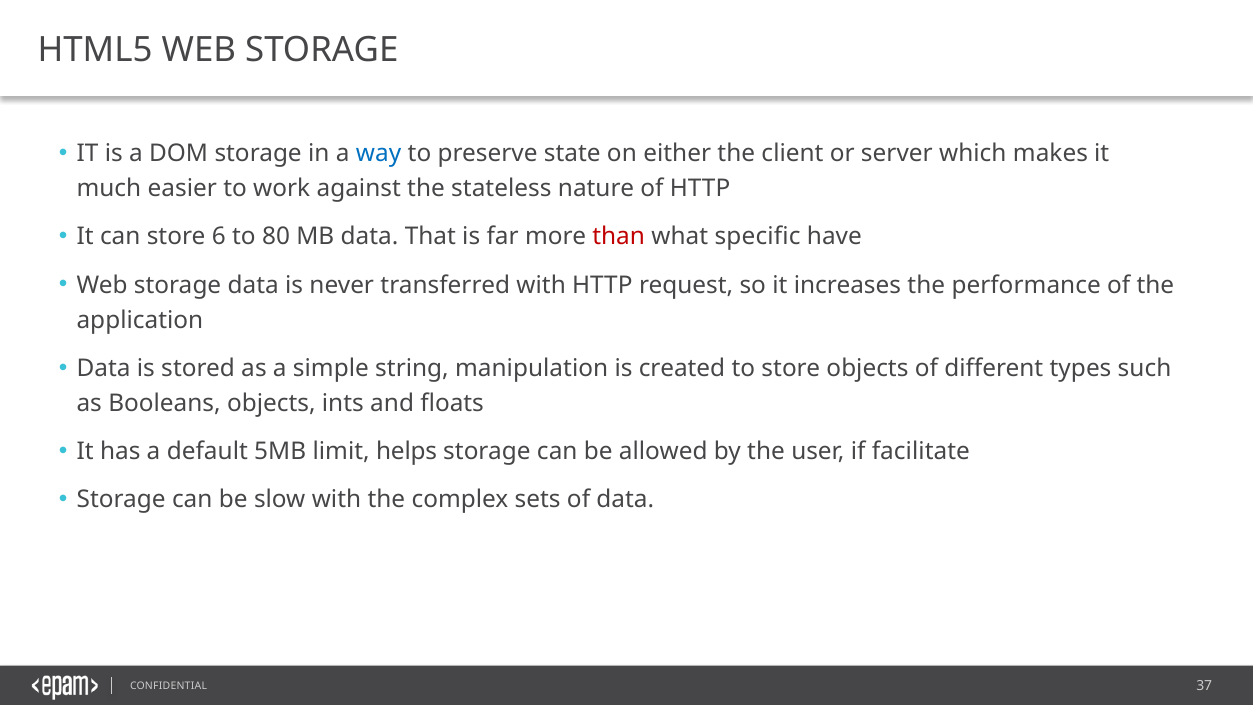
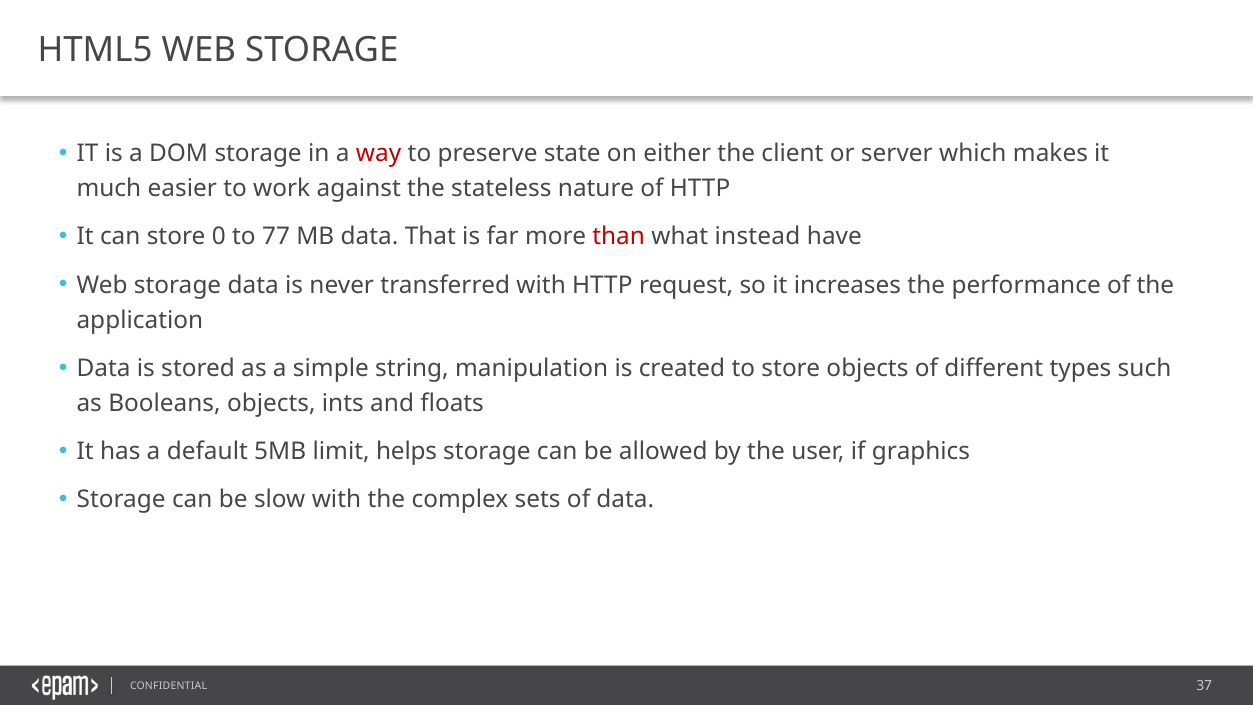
way colour: blue -> red
6: 6 -> 0
80: 80 -> 77
specific: specific -> instead
facilitate: facilitate -> graphics
